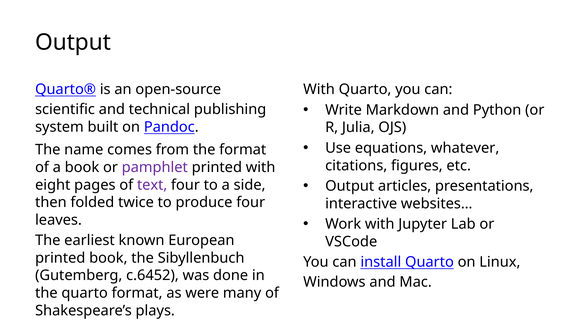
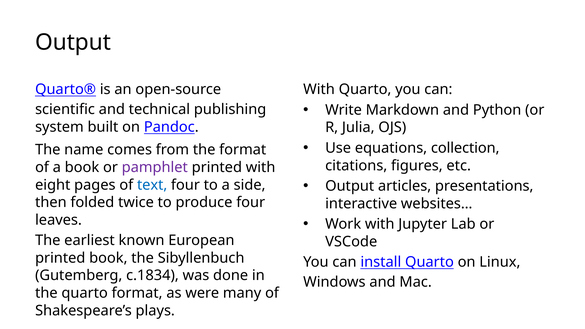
whatever: whatever -> collection
text colour: purple -> blue
c.6452: c.6452 -> c.1834
